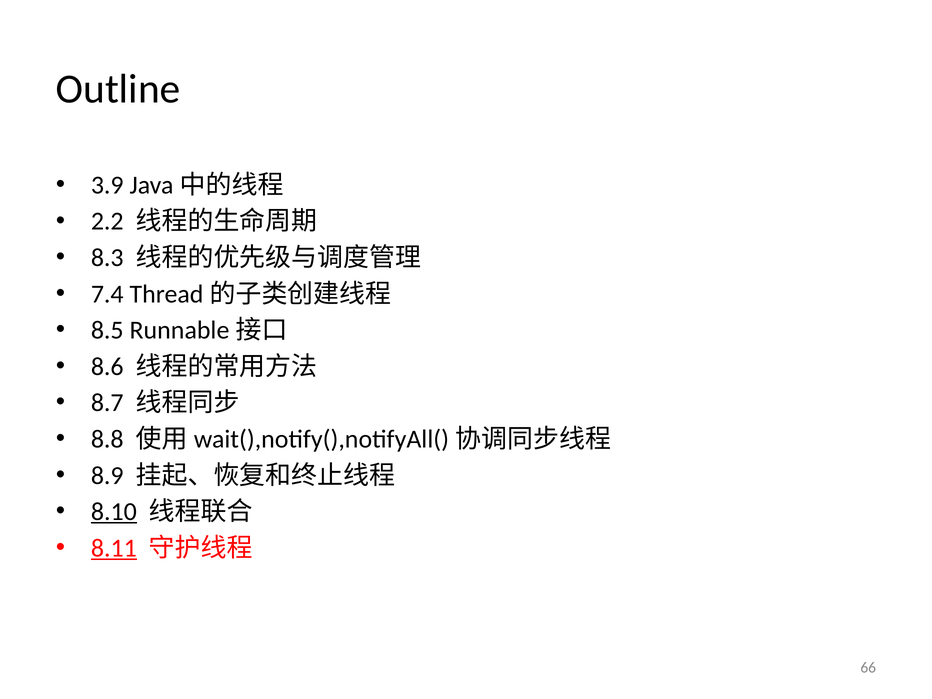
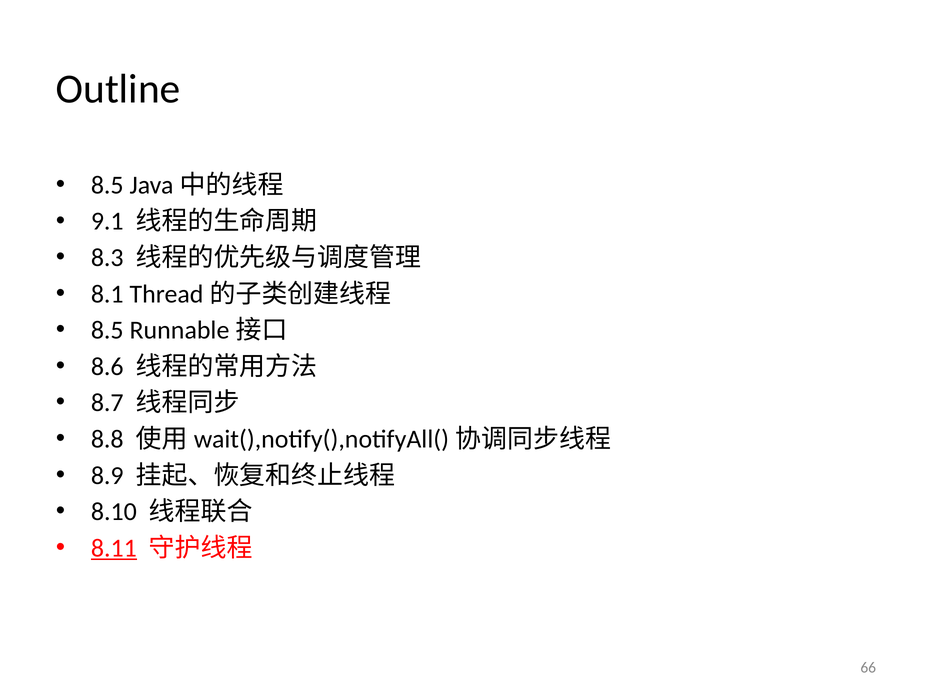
3.9 at (107, 185): 3.9 -> 8.5
2.2: 2.2 -> 9.1
7.4: 7.4 -> 8.1
8.10 underline: present -> none
